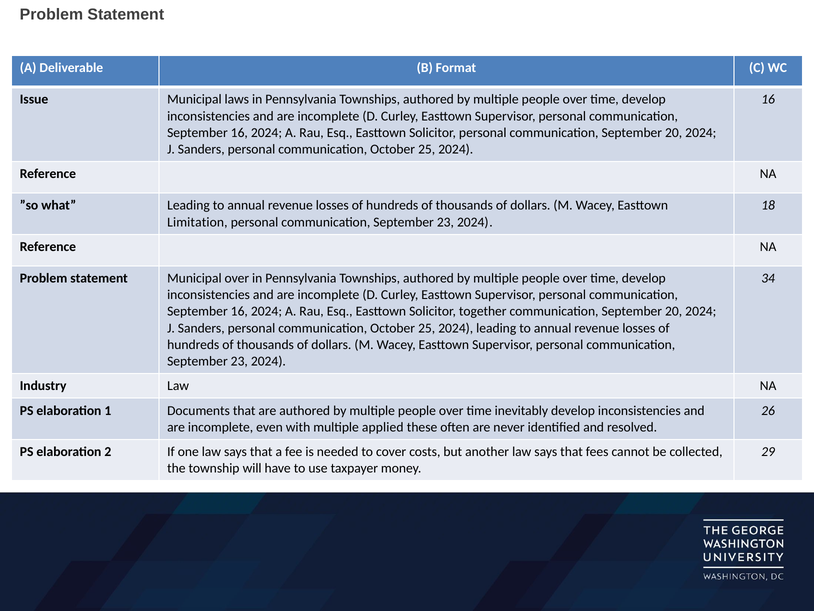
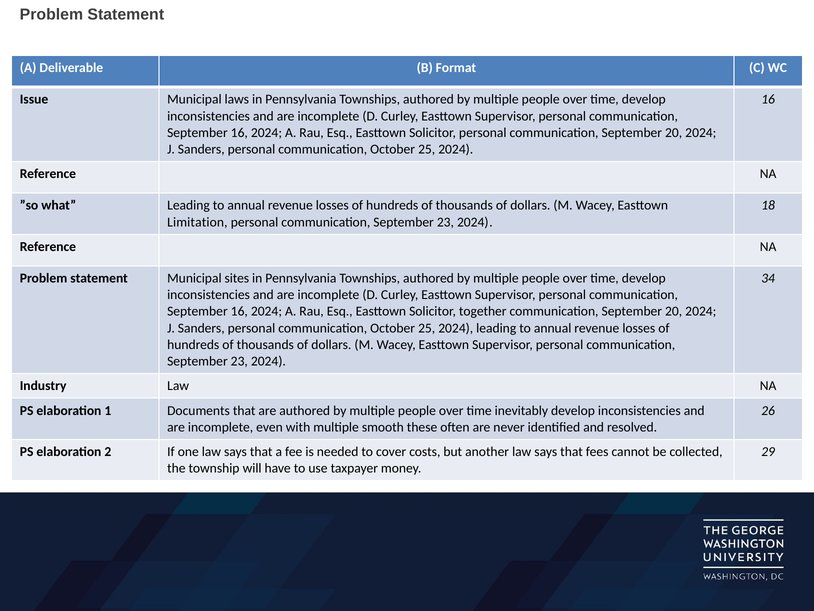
Municipal over: over -> sites
applied: applied -> smooth
